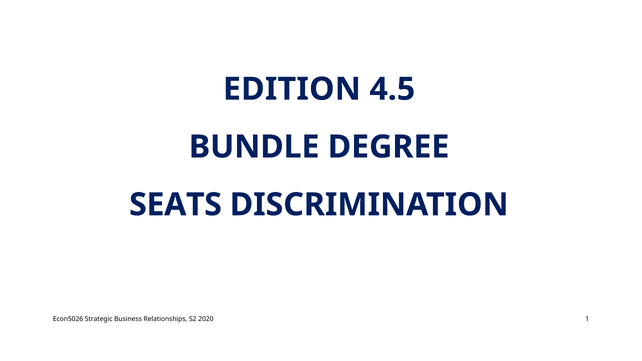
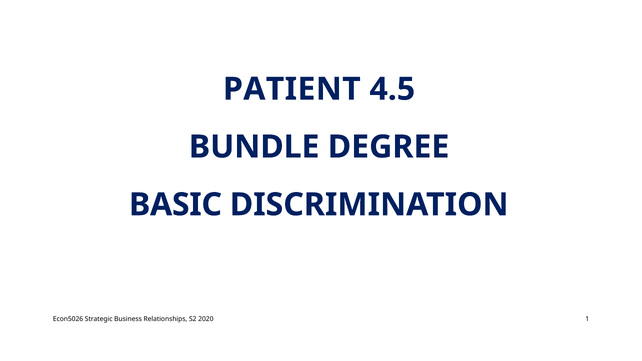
EDITION: EDITION -> PATIENT
SEATS: SEATS -> BASIC
